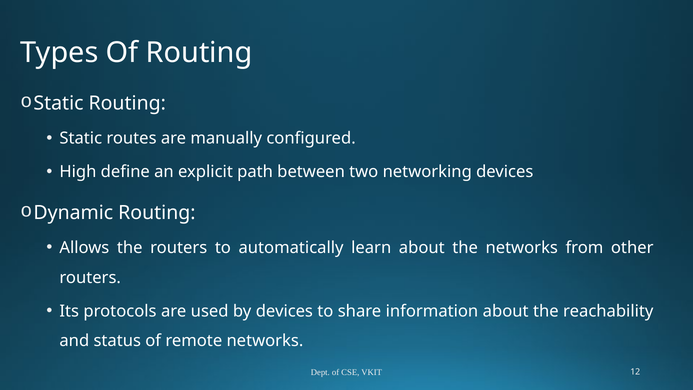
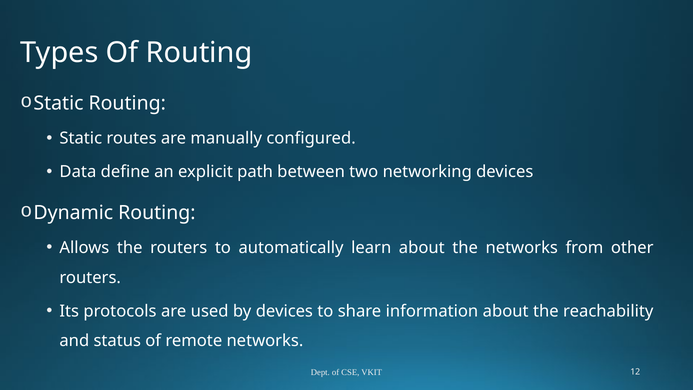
High: High -> Data
